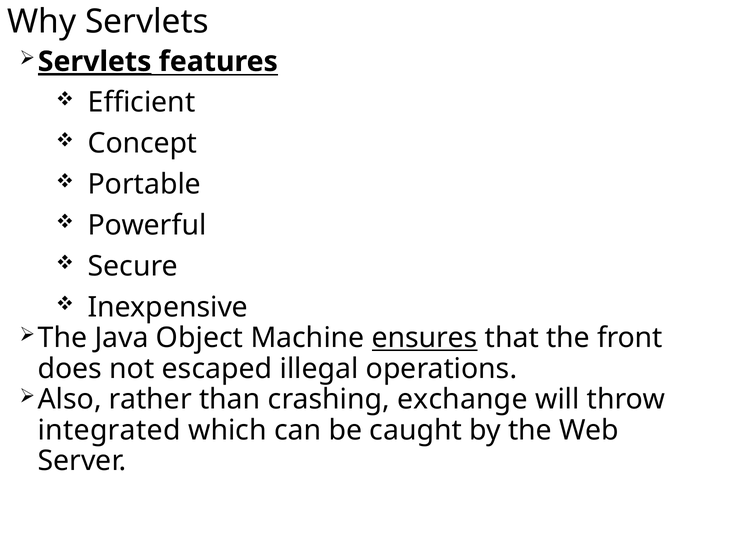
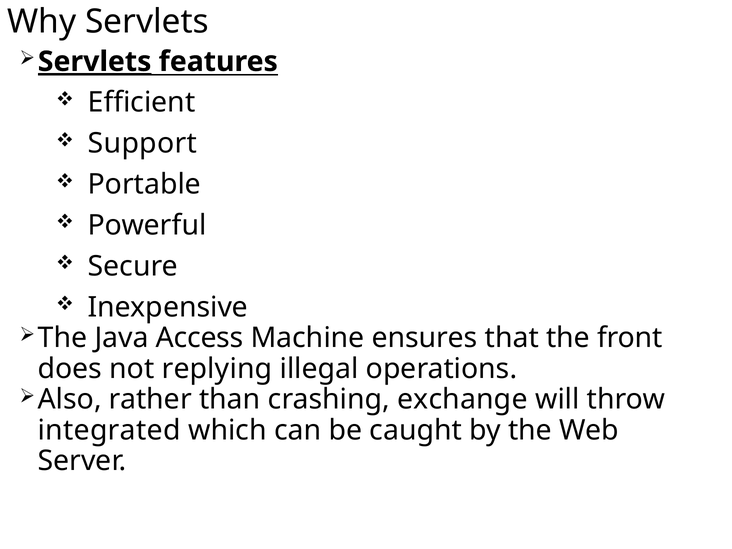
Concept: Concept -> Support
Object: Object -> Access
ensures underline: present -> none
escaped: escaped -> replying
